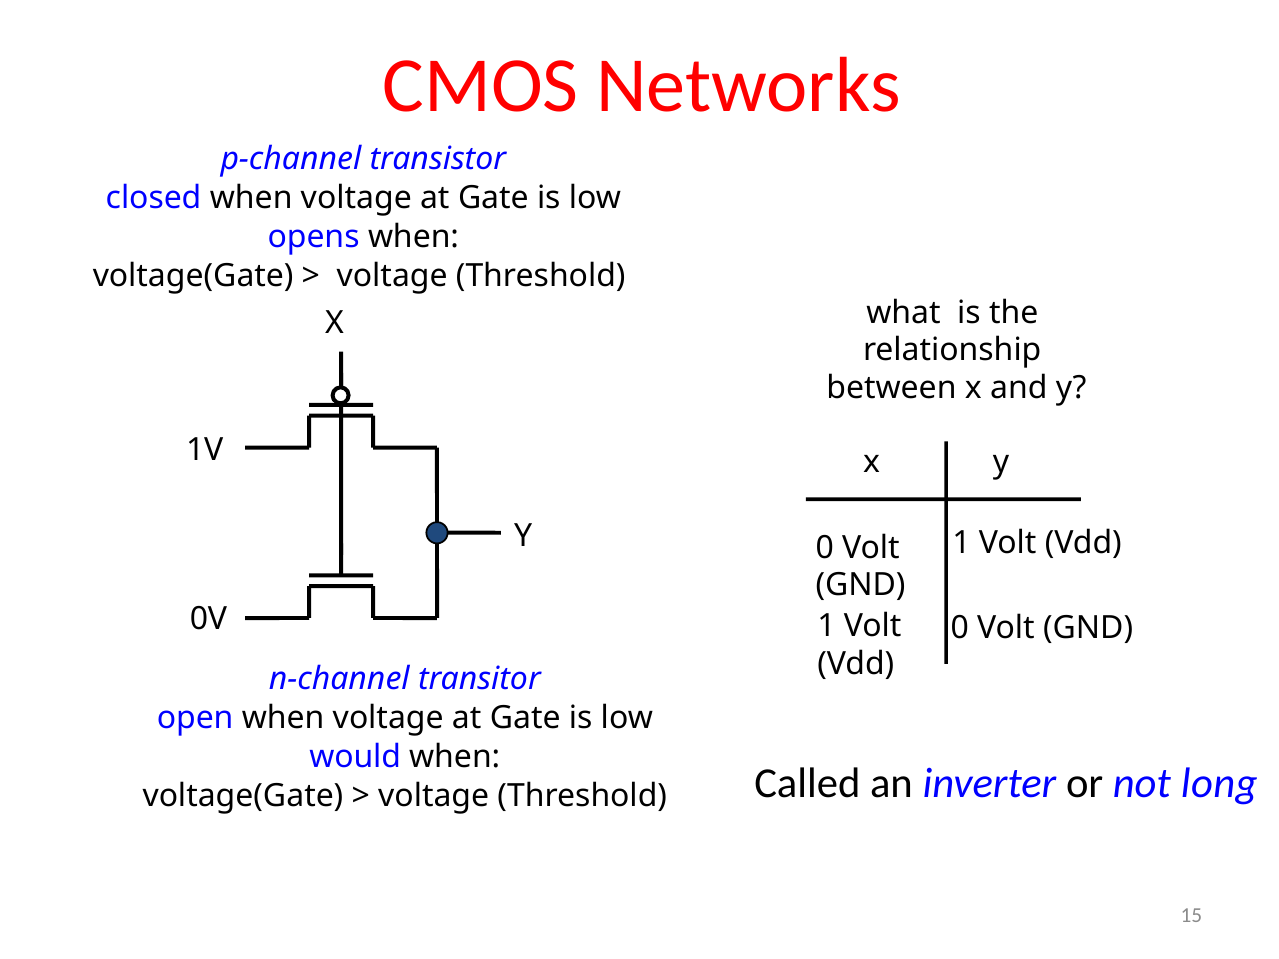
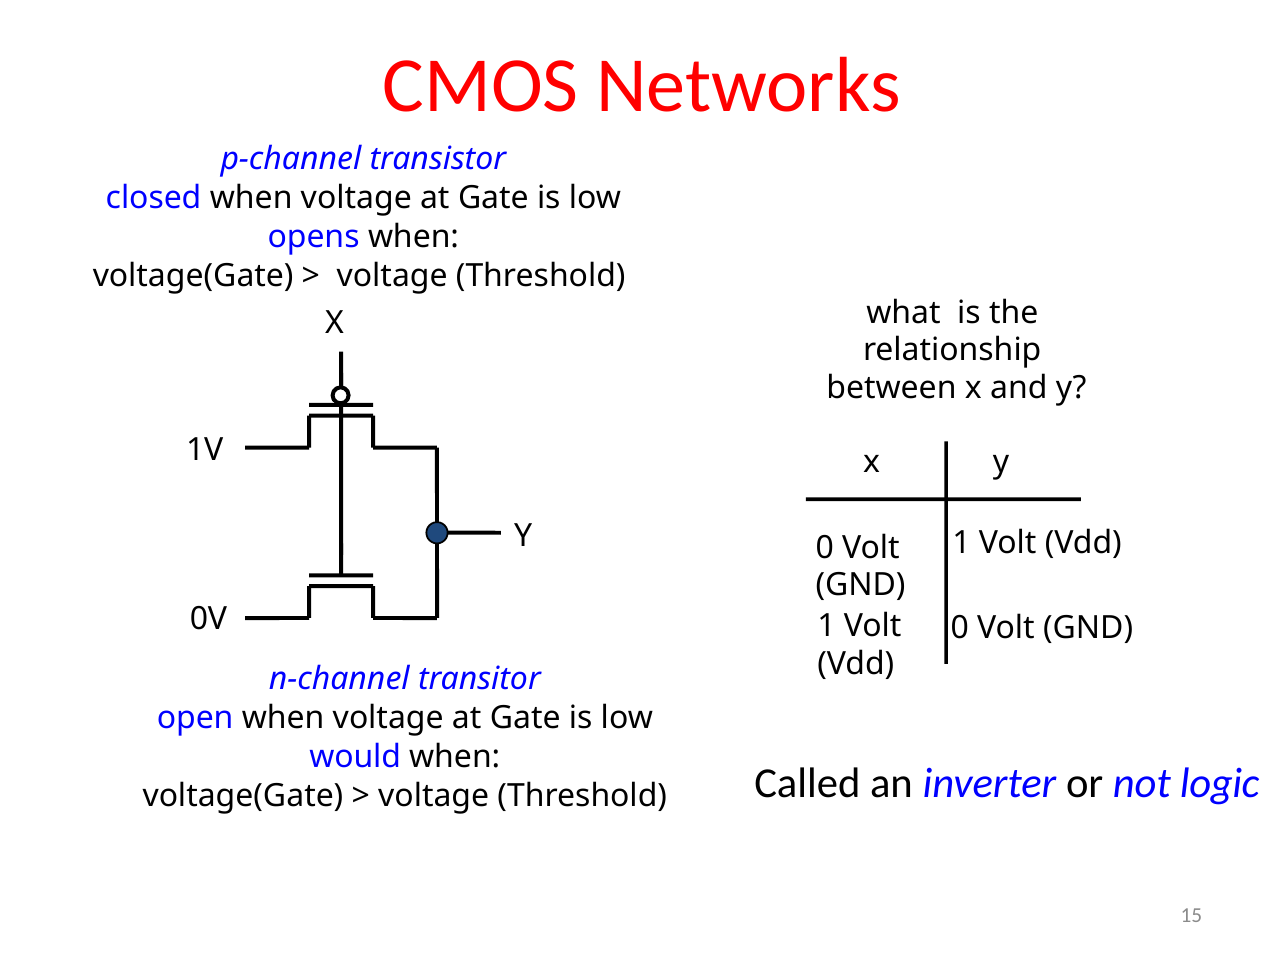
long: long -> logic
